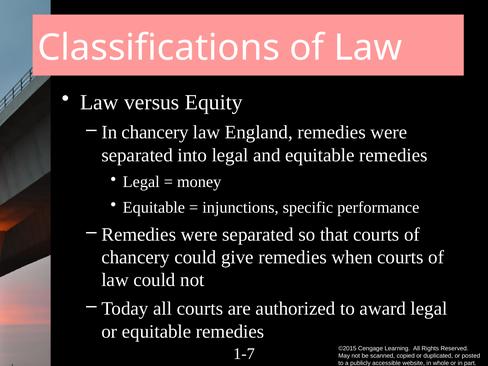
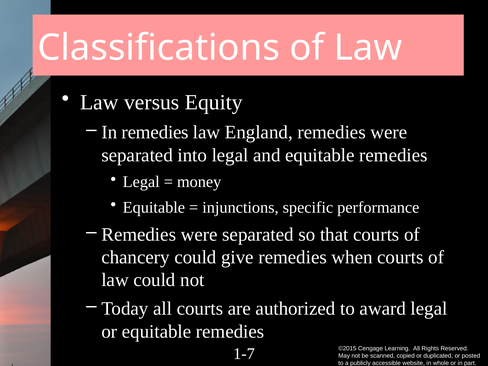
In chancery: chancery -> remedies
